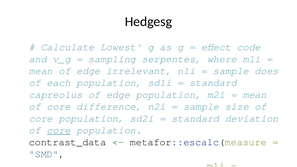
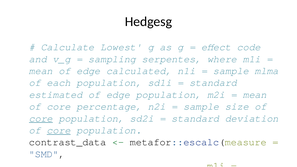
irrelevant: irrelevant -> calculated
does: does -> mlma
capreolus: capreolus -> estimated
difference: difference -> percentage
core at (41, 118) underline: none -> present
